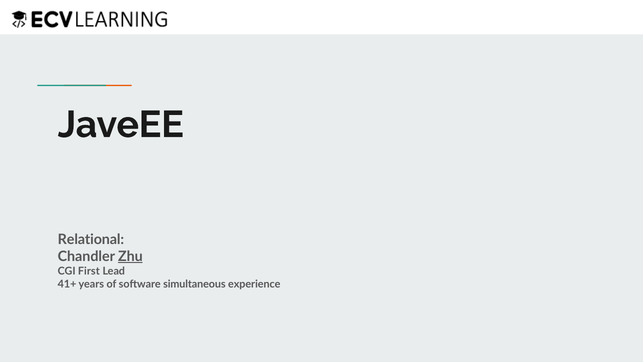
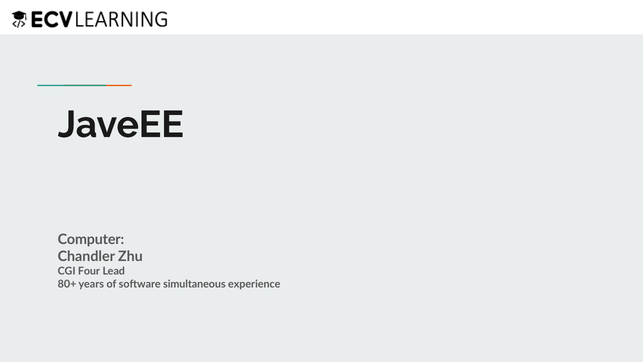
Relational: Relational -> Computer
Zhu underline: present -> none
First: First -> Four
41+: 41+ -> 80+
